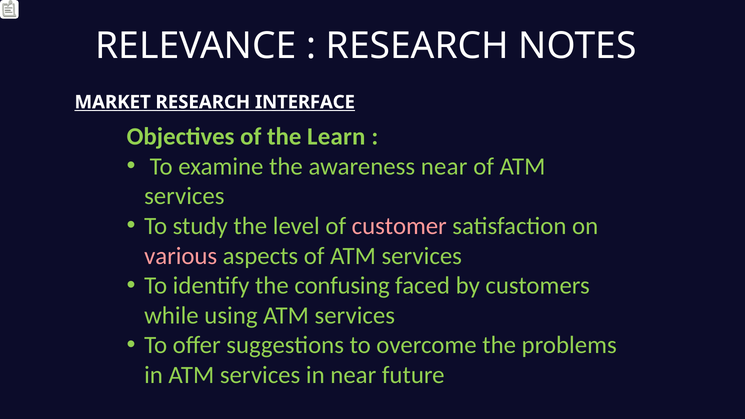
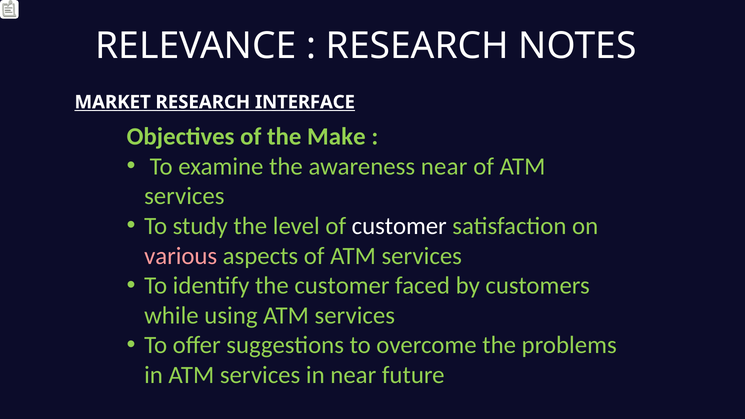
Learn: Learn -> Make
customer at (399, 226) colour: pink -> white
the confusing: confusing -> customer
